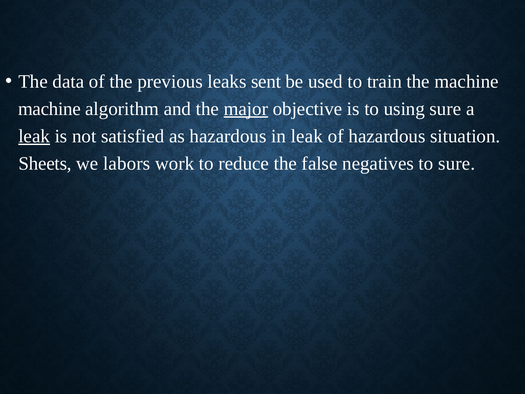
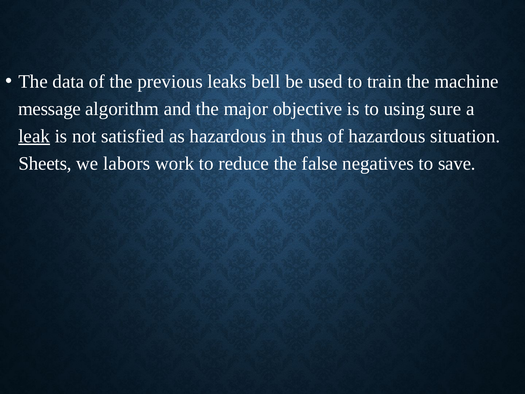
sent: sent -> bell
machine at (50, 109): machine -> message
major underline: present -> none
in leak: leak -> thus
to sure: sure -> save
